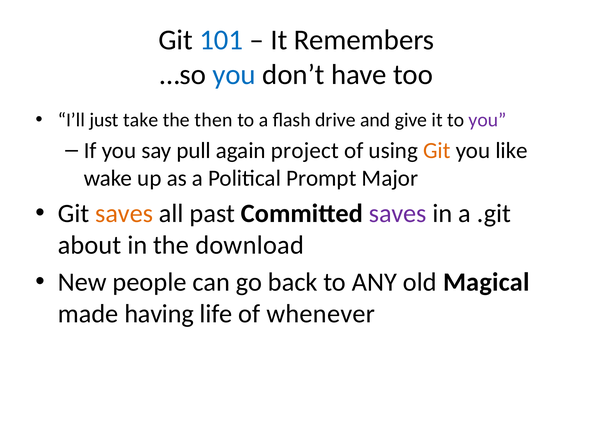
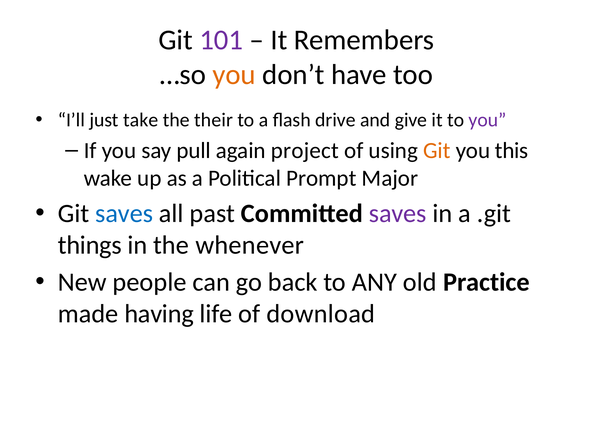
101 colour: blue -> purple
you at (234, 75) colour: blue -> orange
then: then -> their
like: like -> this
saves at (124, 213) colour: orange -> blue
about: about -> things
download: download -> whenever
Magical: Magical -> Practice
whenever: whenever -> download
